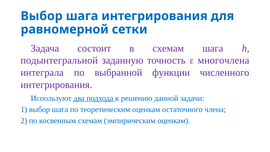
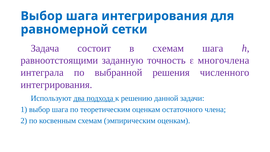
подынтегральной: подынтегральной -> равноотстоящими
функции: функции -> решения
